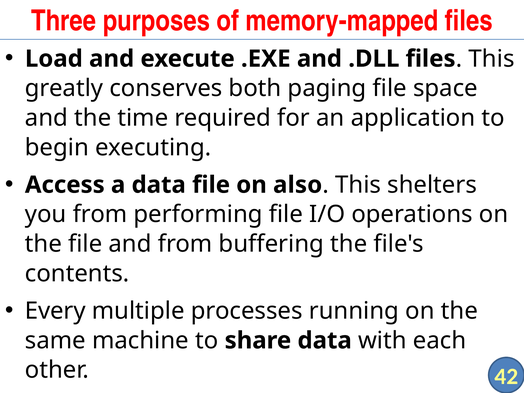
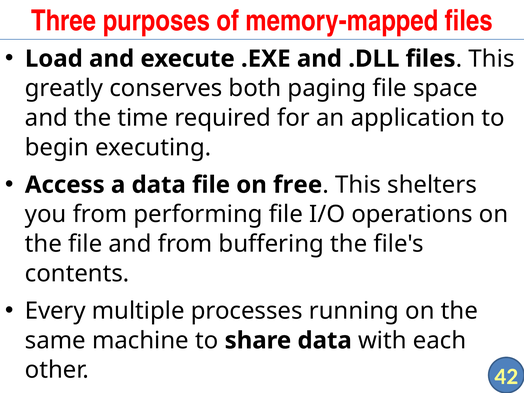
also: also -> free
